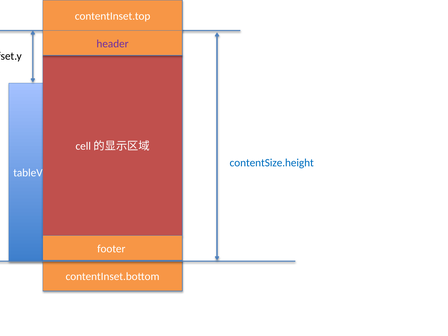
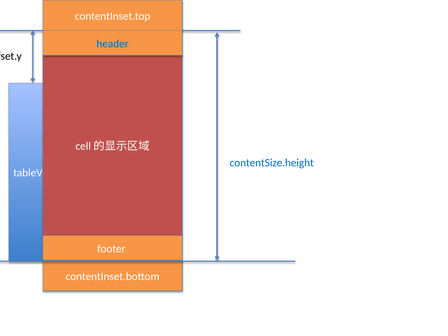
header colour: purple -> blue
